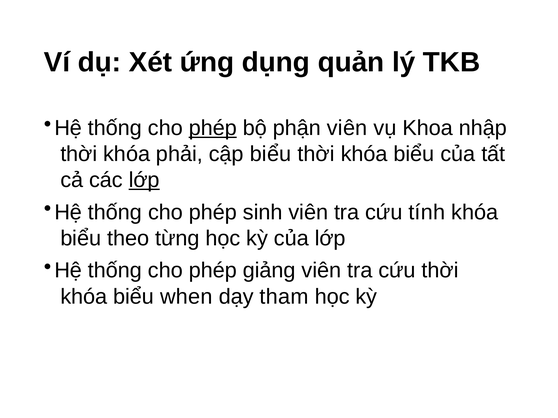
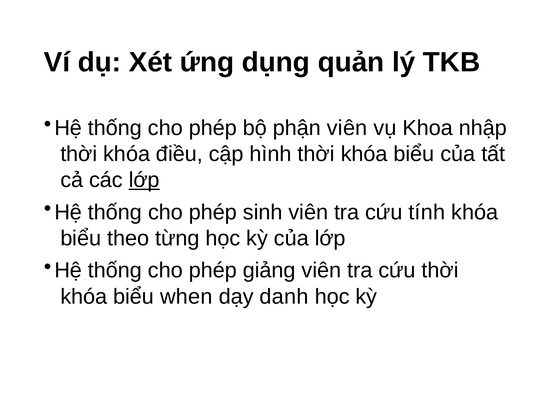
phép at (213, 128) underline: present -> none
phải: phải -> điều
cập biểu: biểu -> hình
tham: tham -> danh
